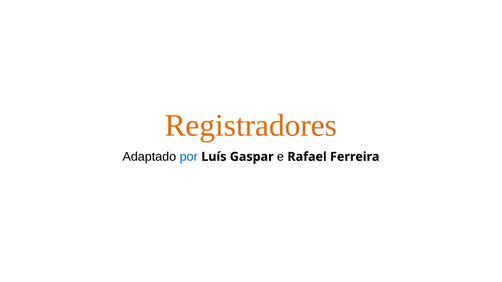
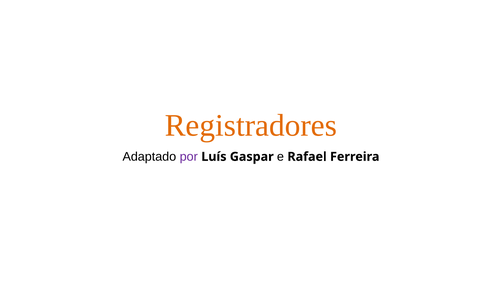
por colour: blue -> purple
